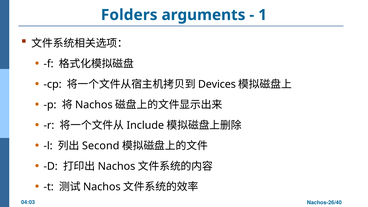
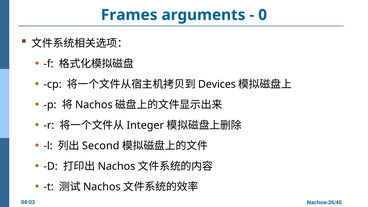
Folders: Folders -> Frames
1: 1 -> 0
Include: Include -> Integer
